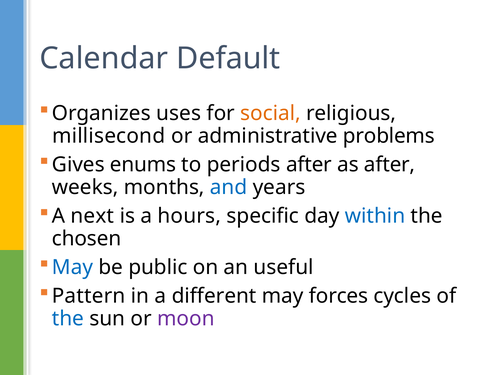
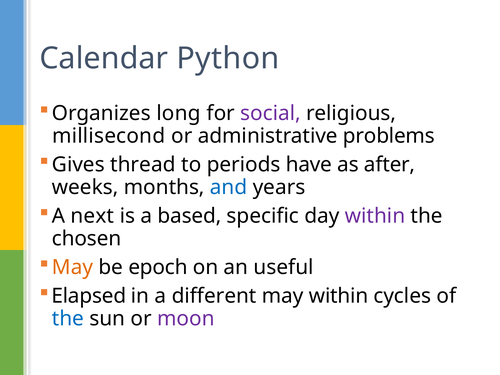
Default: Default -> Python
uses: uses -> long
social colour: orange -> purple
enums: enums -> thread
periods after: after -> have
hours: hours -> based
within at (375, 216) colour: blue -> purple
May at (72, 267) colour: blue -> orange
public: public -> epoch
Pattern: Pattern -> Elapsed
may forces: forces -> within
